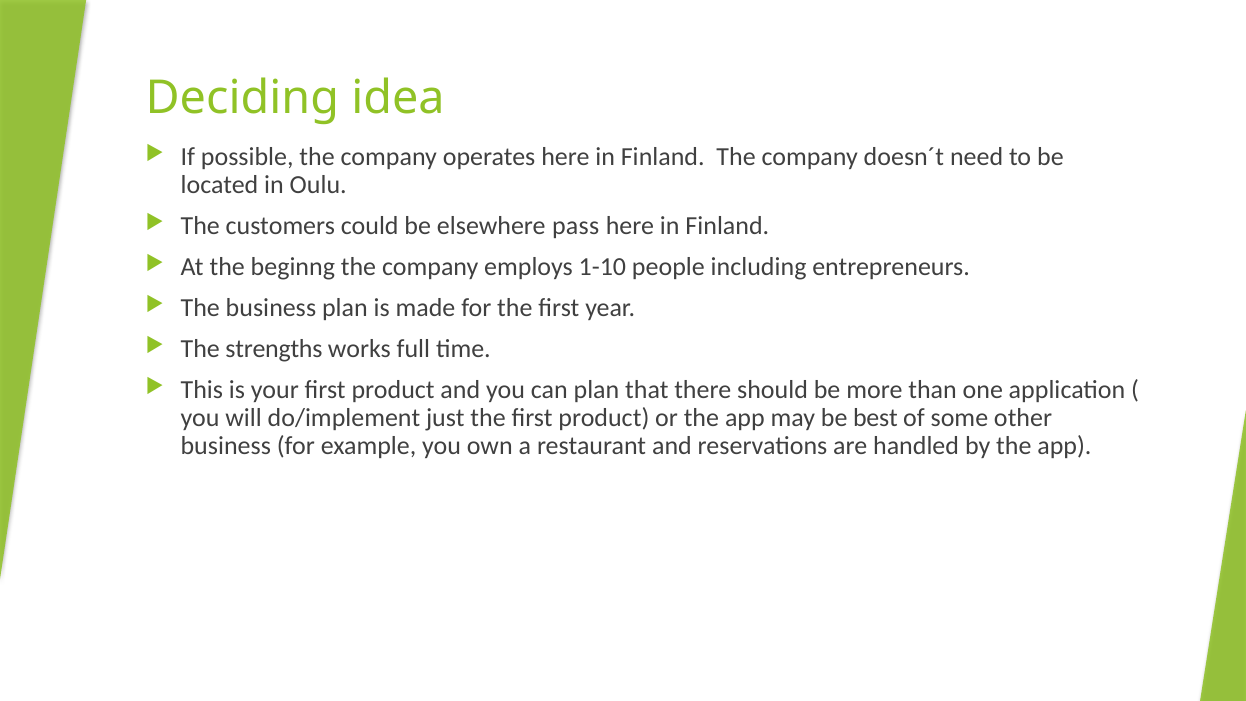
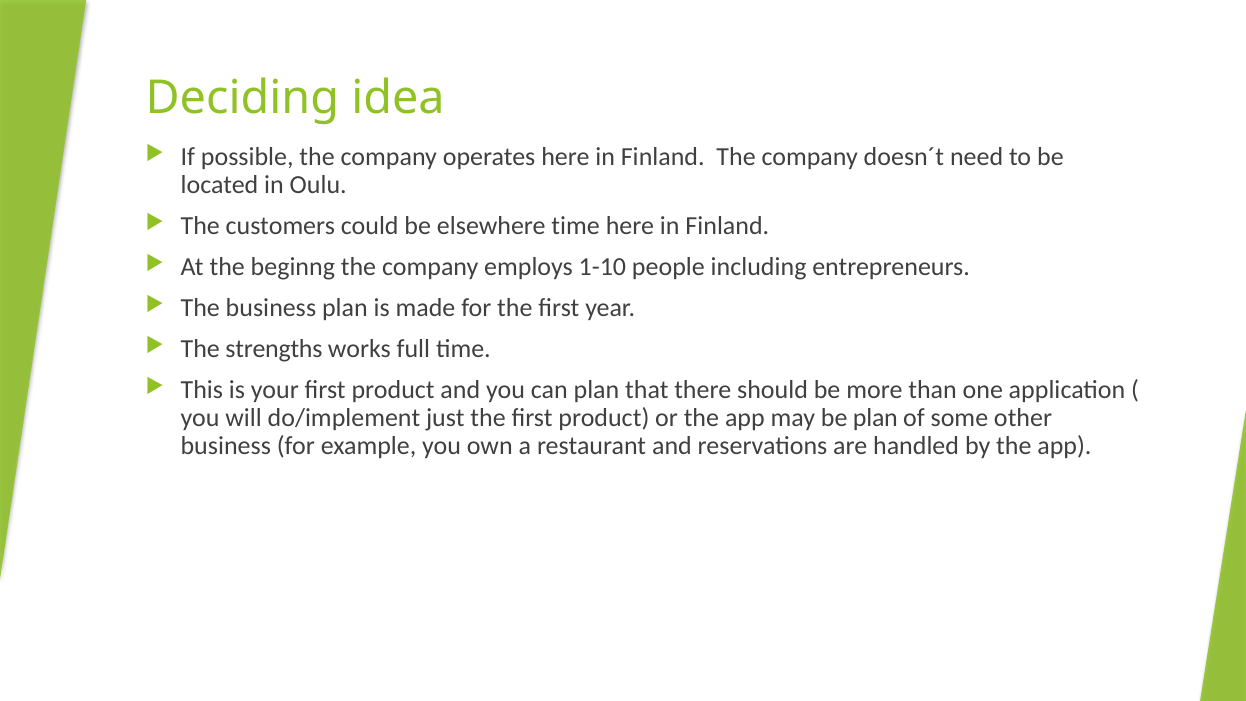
elsewhere pass: pass -> time
be best: best -> plan
